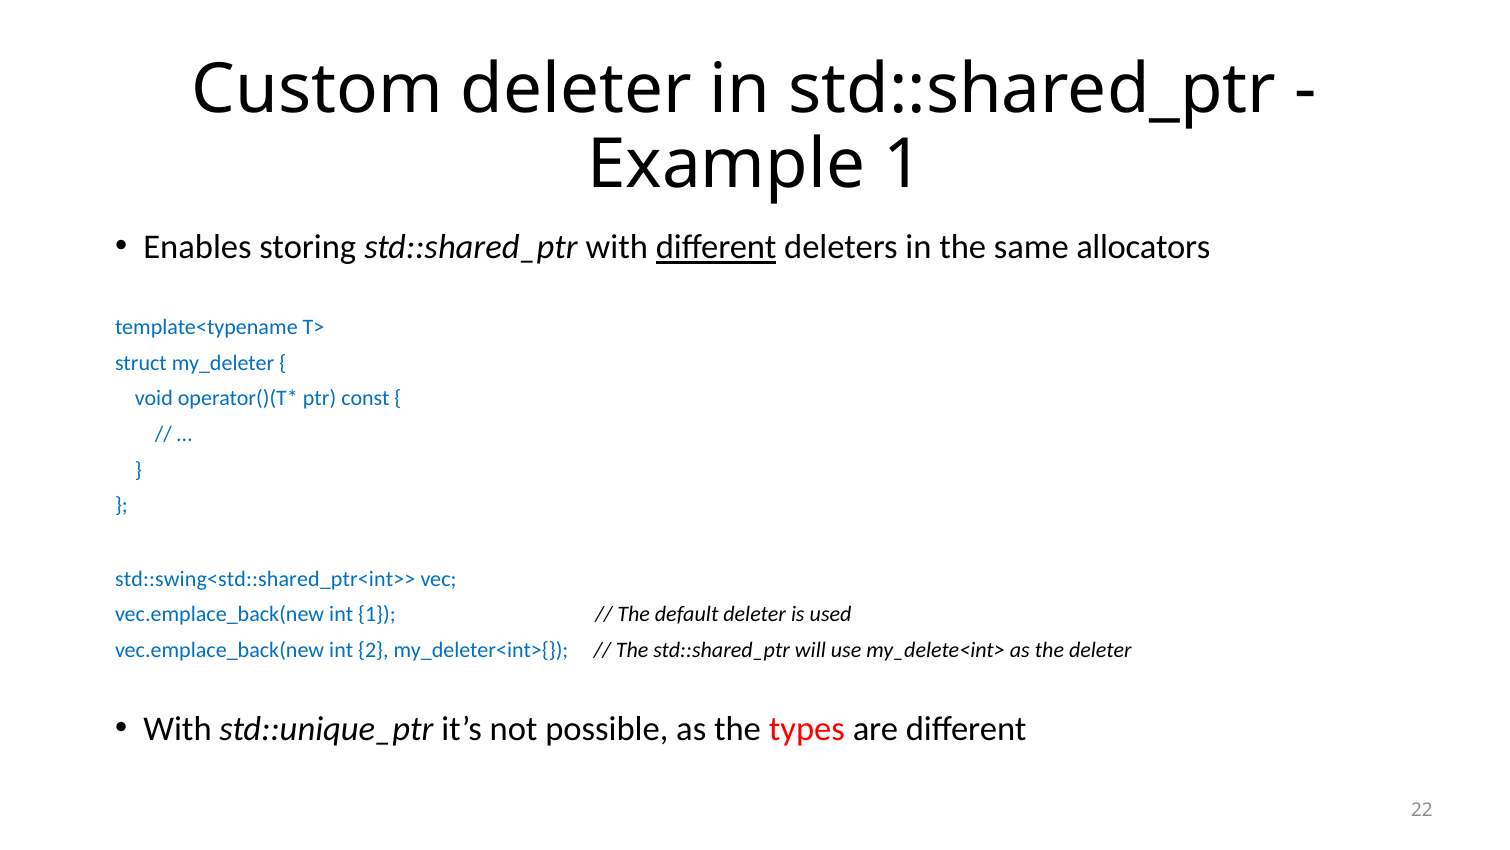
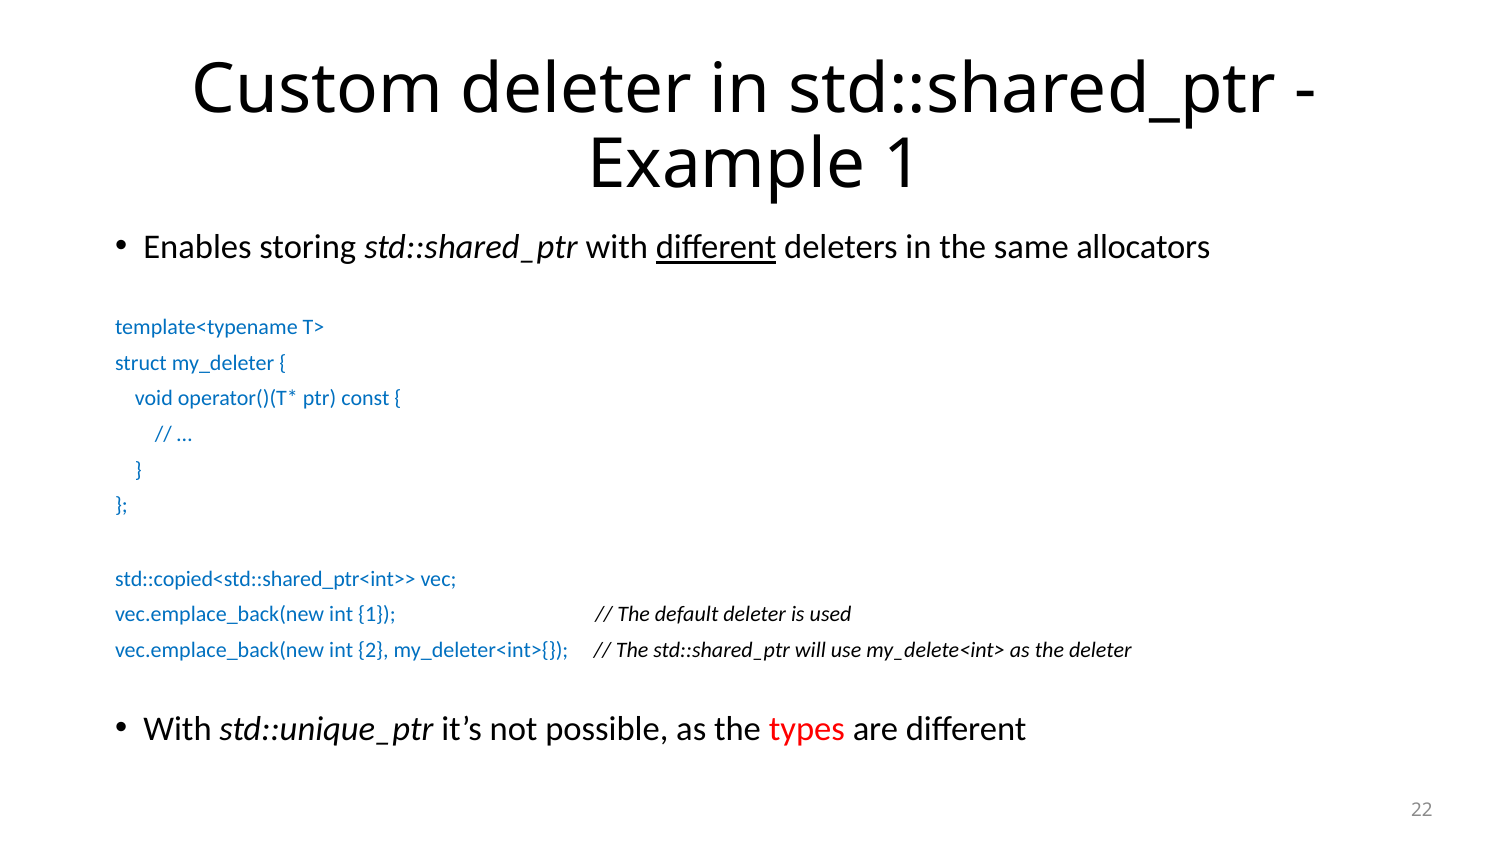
std::swing<std::shared_ptr<int>>: std::swing<std::shared_ptr<int>> -> std::copied<std::shared_ptr<int>>
